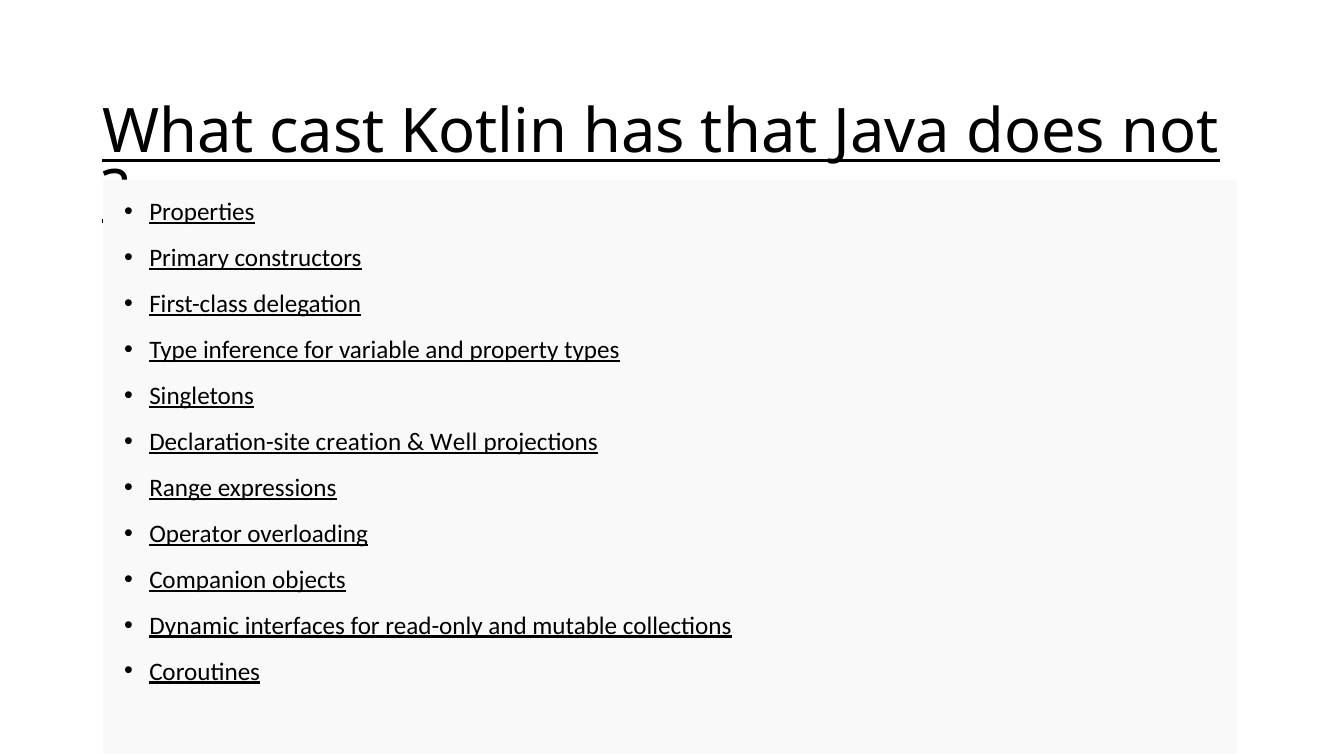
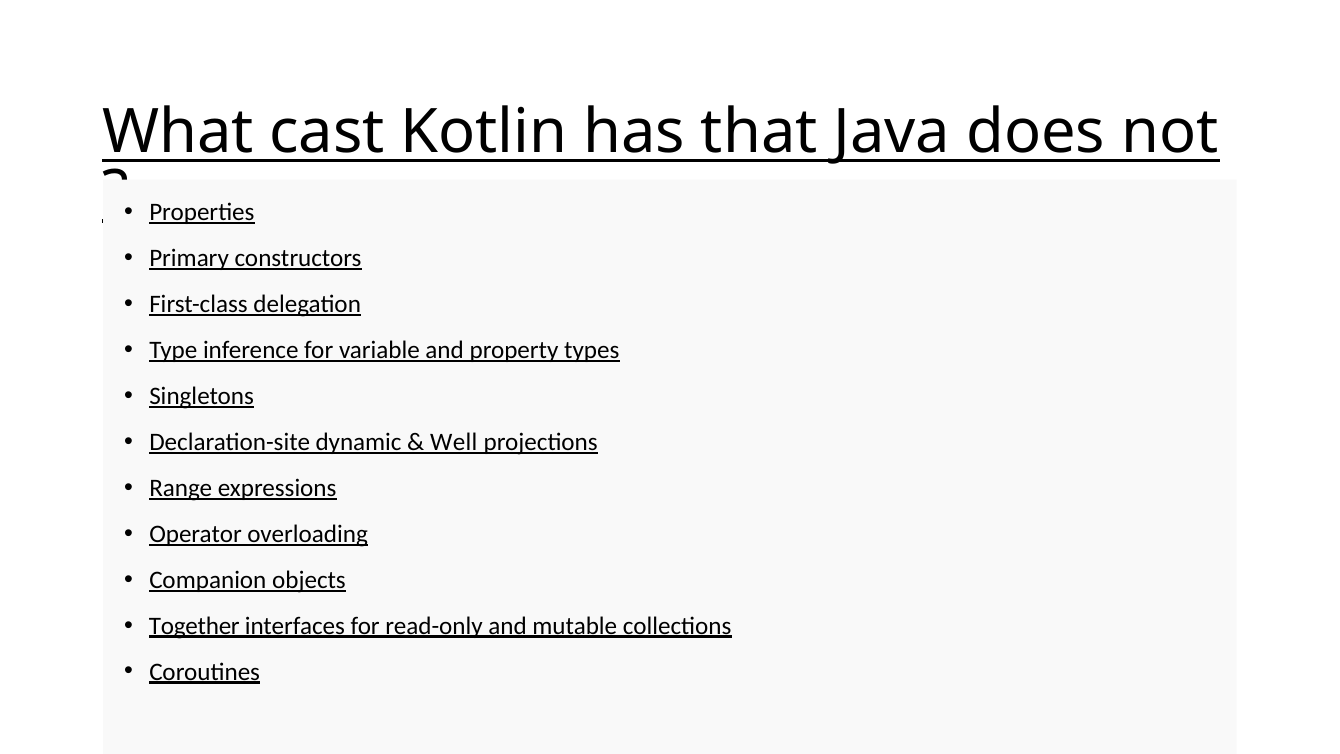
creation: creation -> dynamic
Dynamic: Dynamic -> Together
